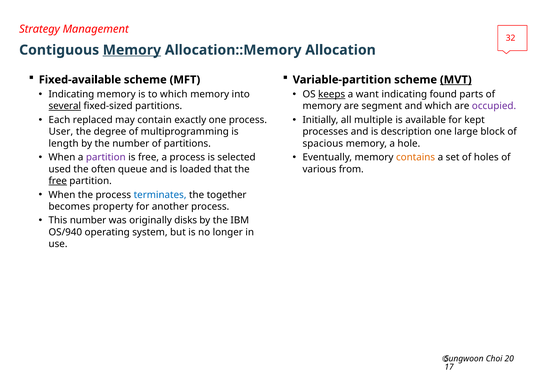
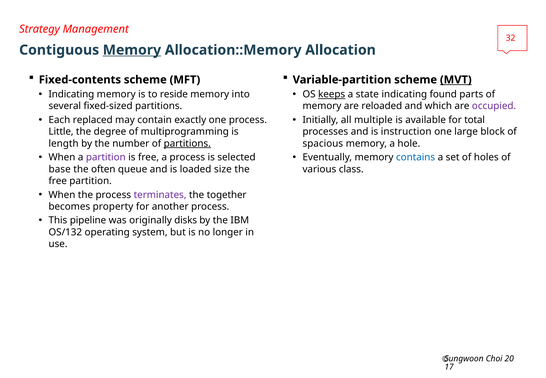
Fixed-available: Fixed-available -> Fixed-contents
to which: which -> reside
want: want -> state
several underline: present -> none
segment: segment -> reloaded
kept: kept -> total
User: User -> Little
description: description -> instruction
partitions at (187, 143) underline: none -> present
contains colour: orange -> blue
used: used -> base
that: that -> size
from: from -> class
free at (58, 181) underline: present -> none
terminates colour: blue -> purple
This number: number -> pipeline
OS/940: OS/940 -> OS/132
